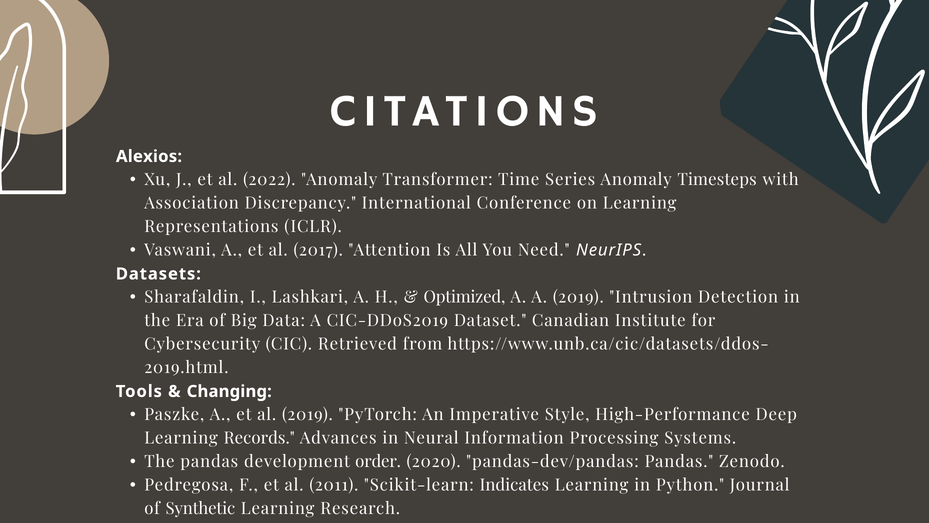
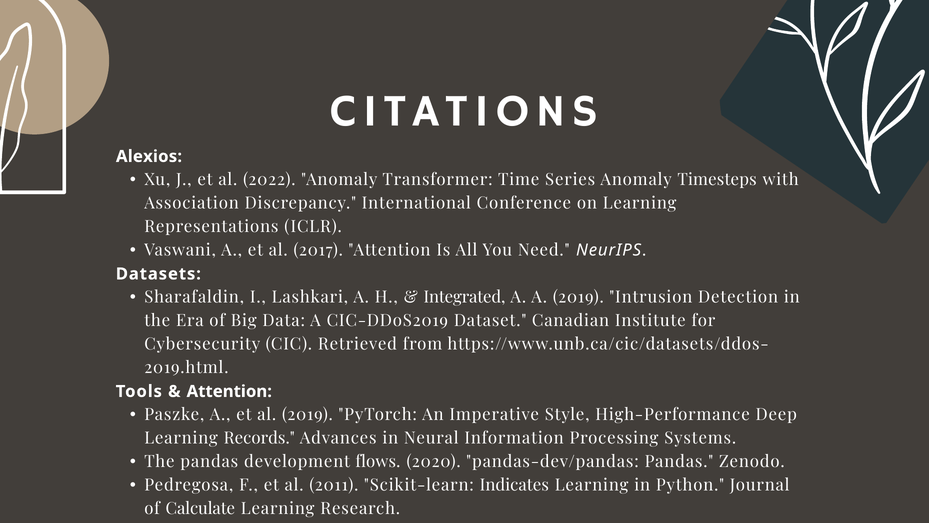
Optimized: Optimized -> Integrated
Changing at (229, 391): Changing -> Attention
order: order -> flows
Synthetic: Synthetic -> Calculate
